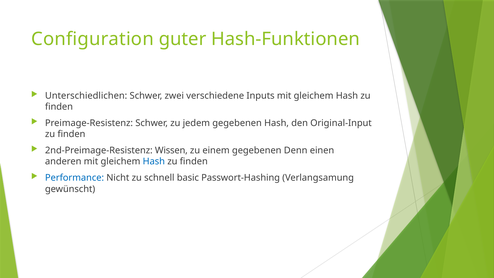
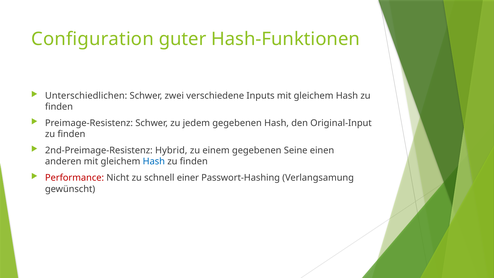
Wissen: Wissen -> Hybrid
Denn: Denn -> Seine
Performance colour: blue -> red
basic: basic -> einer
